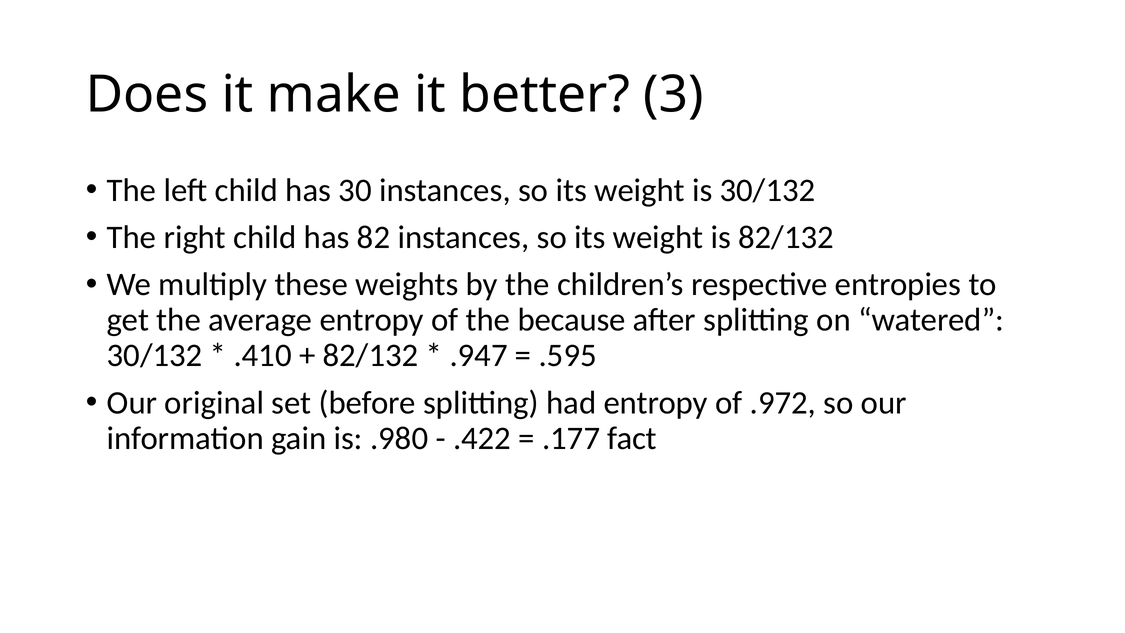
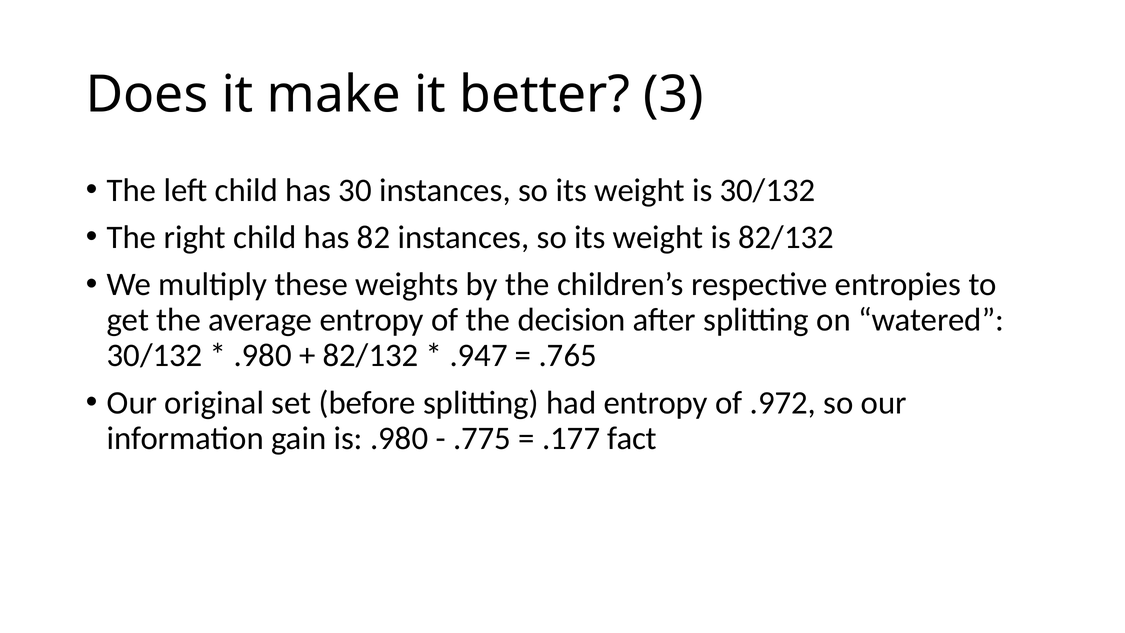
because: because -> decision
.410 at (263, 355): .410 -> .980
.595: .595 -> .765
.422: .422 -> .775
